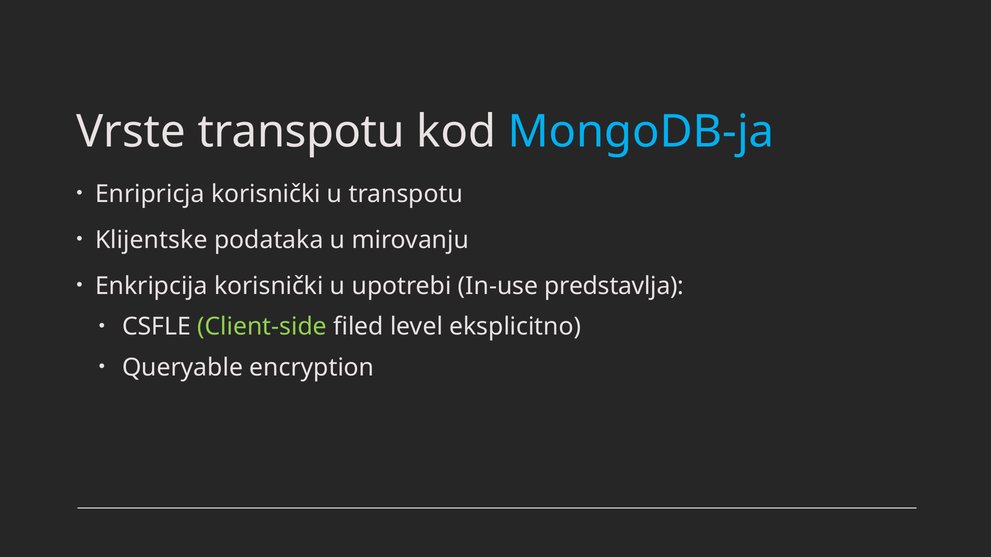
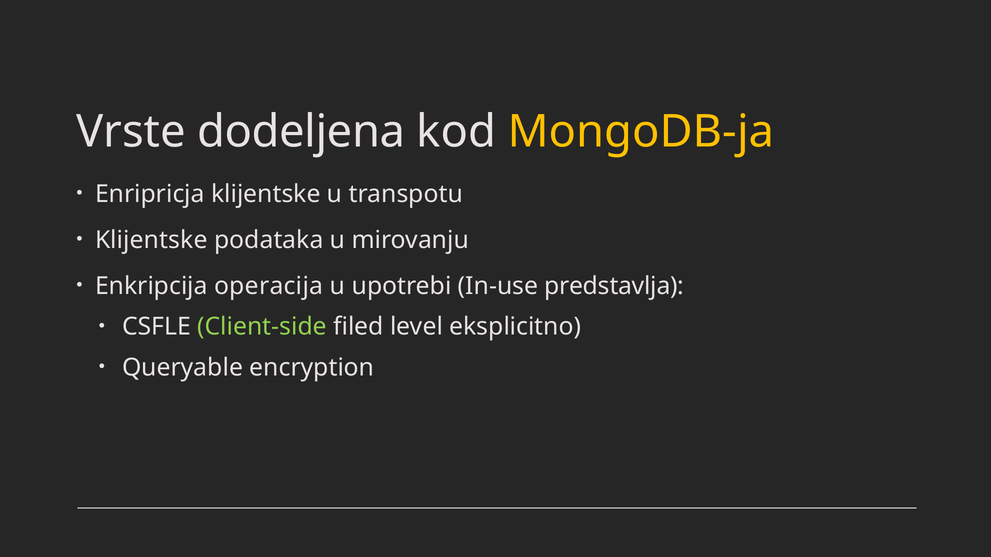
Vrste transpotu: transpotu -> dodeljena
MongoDB-ja colour: light blue -> yellow
Enripricja korisnički: korisnički -> klijentske
Enkripcija korisnički: korisnički -> operacija
